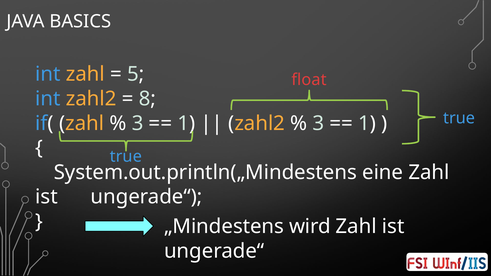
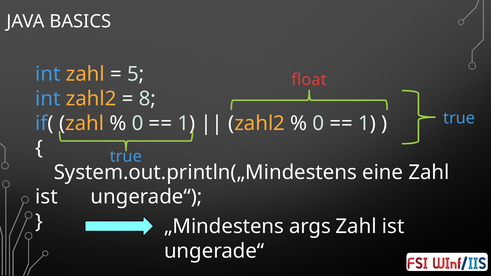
3 at (138, 123): 3 -> 0
3 at (318, 123): 3 -> 0
wird: wird -> args
